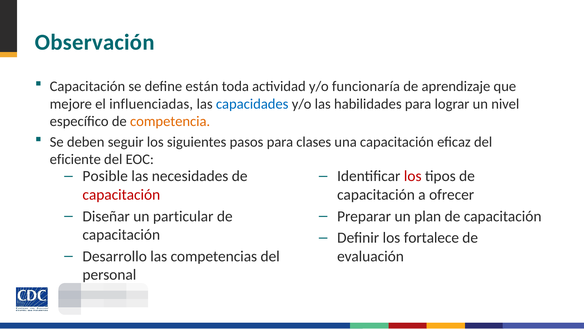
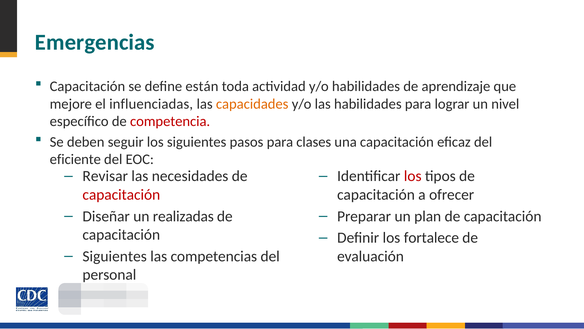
Observación: Observación -> Emergencias
y/o funcionaría: funcionaría -> habilidades
capacidades colour: blue -> orange
competencia colour: orange -> red
Posible: Posible -> Revisar
particular: particular -> realizadas
Desarrollo at (115, 256): Desarrollo -> Siguientes
